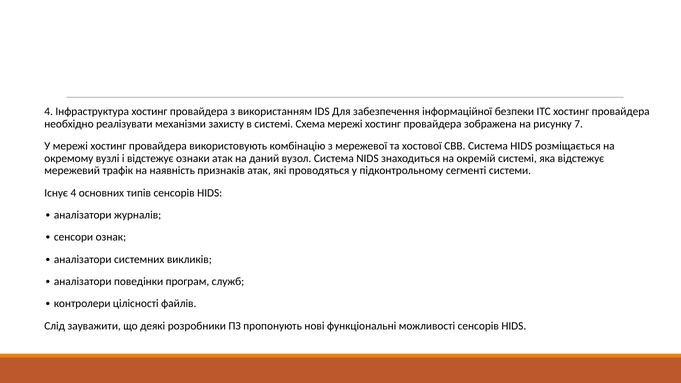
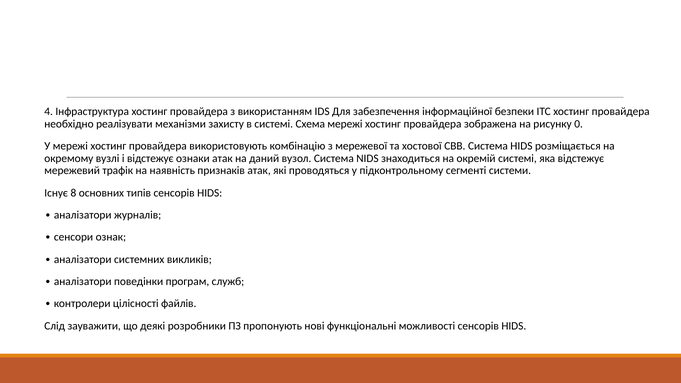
7: 7 -> 0
Iснує 4: 4 -> 8
